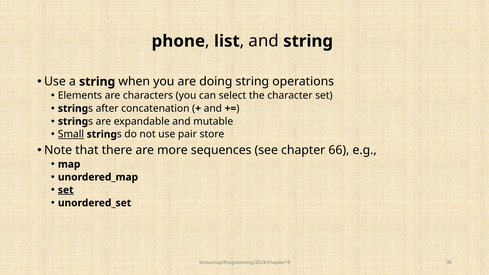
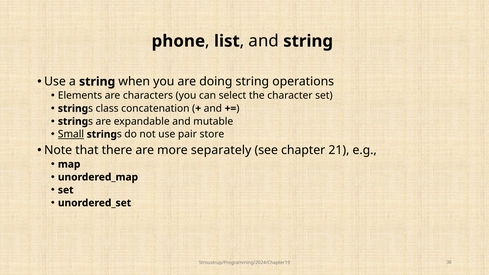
after: after -> class
sequences: sequences -> separately
66: 66 -> 21
set at (66, 190) underline: present -> none
